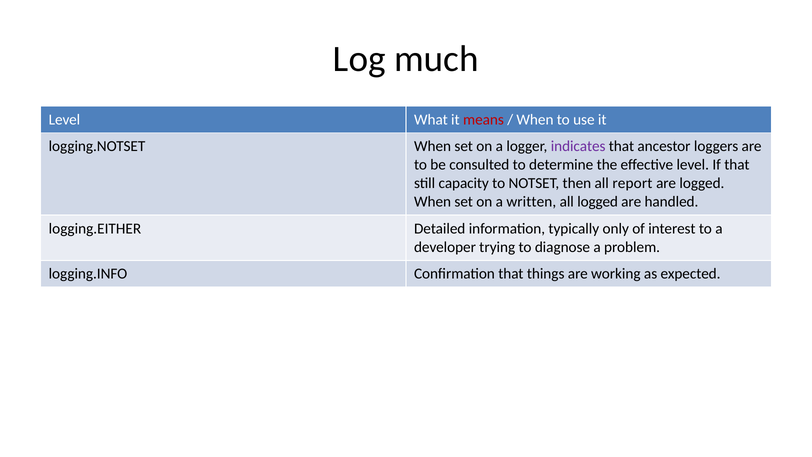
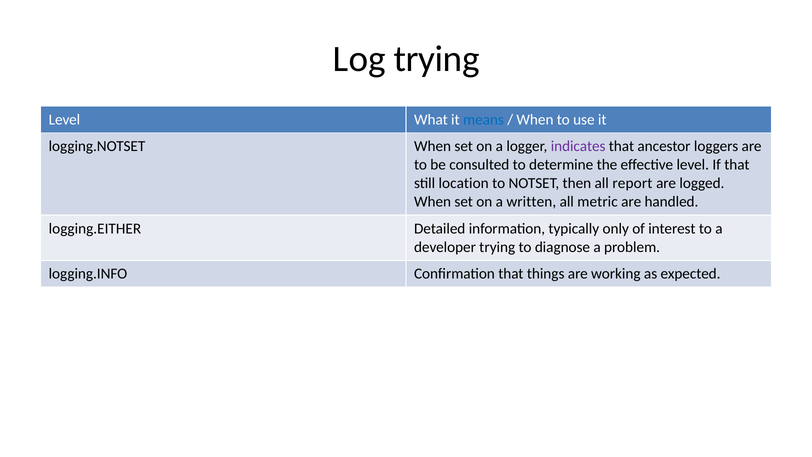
Log much: much -> trying
means colour: red -> blue
capacity: capacity -> location
all logged: logged -> metric
